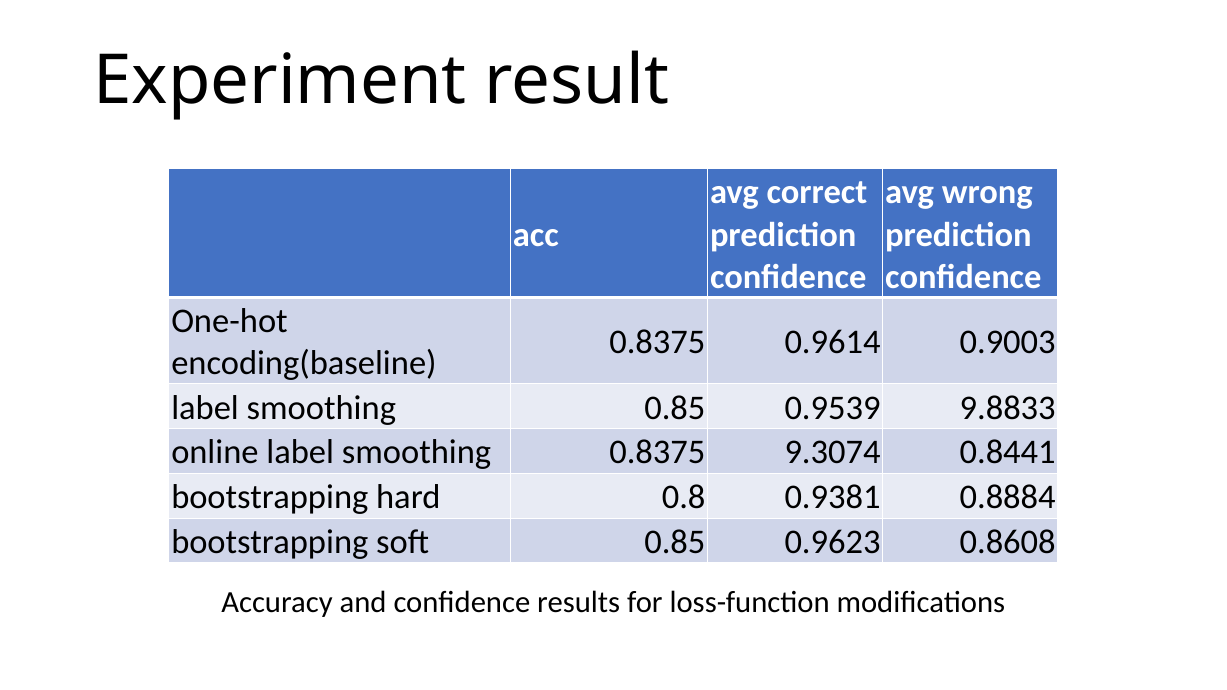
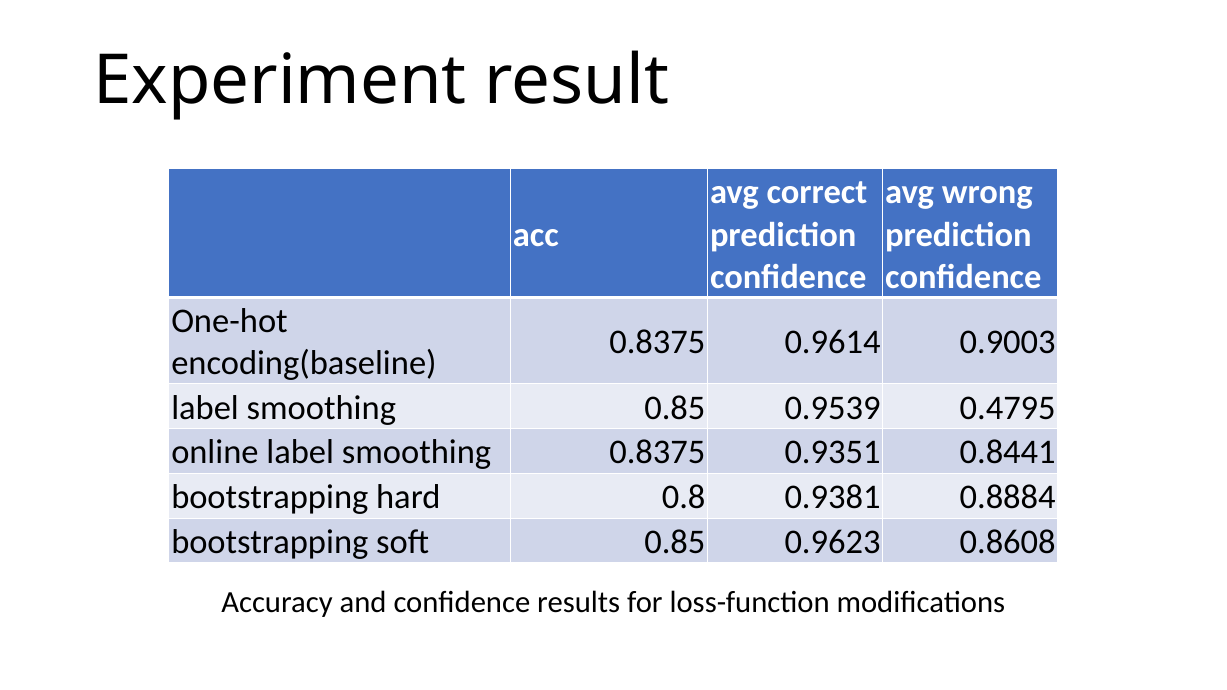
9.8833: 9.8833 -> 0.4795
9.3074: 9.3074 -> 0.9351
